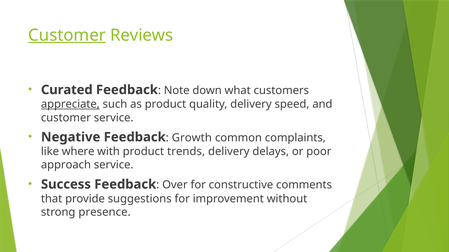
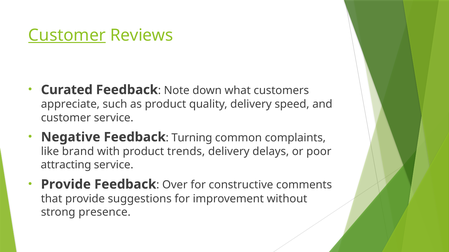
appreciate underline: present -> none
Growth: Growth -> Turning
where: where -> brand
approach: approach -> attracting
Success at (66, 185): Success -> Provide
